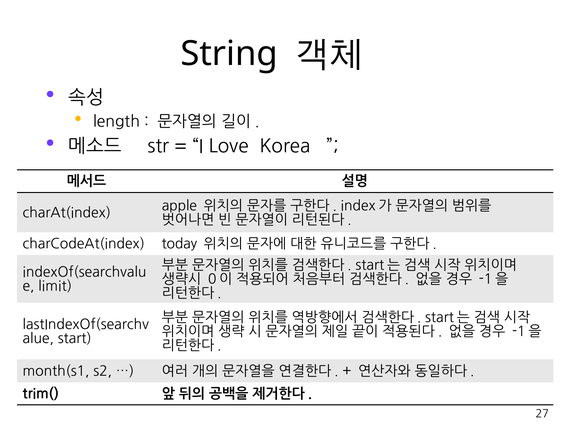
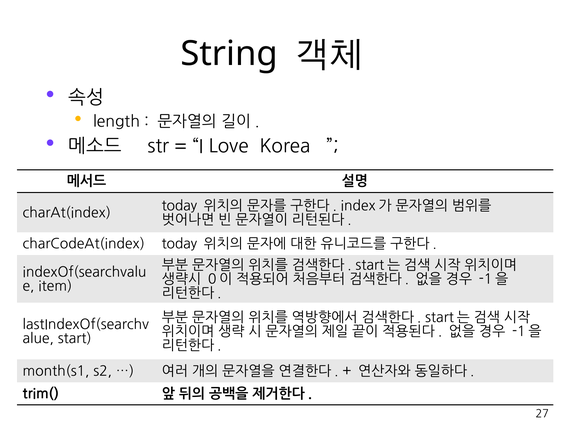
apple at (179, 206): apple -> today
limit: limit -> item
